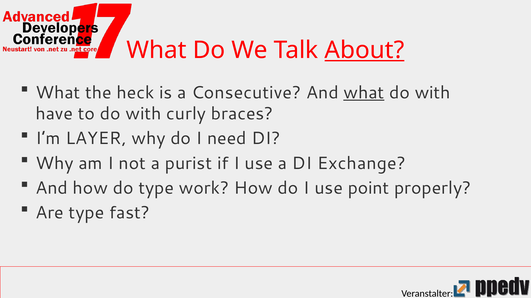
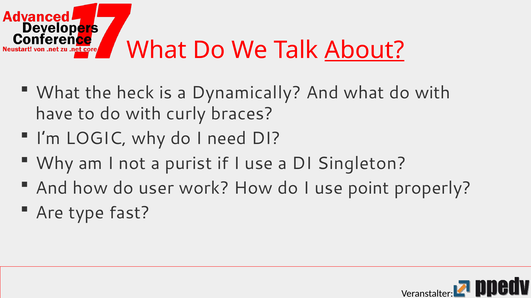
Consecutive: Consecutive -> Dynamically
what at (364, 93) underline: present -> none
LAYER: LAYER -> LOGIC
Exchange: Exchange -> Singleton
do type: type -> user
